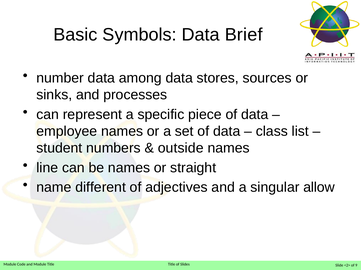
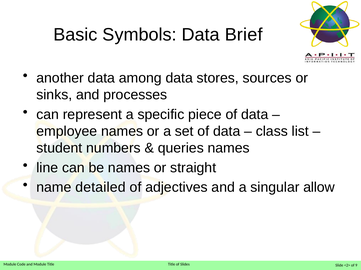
number: number -> another
outside: outside -> queries
different: different -> detailed
